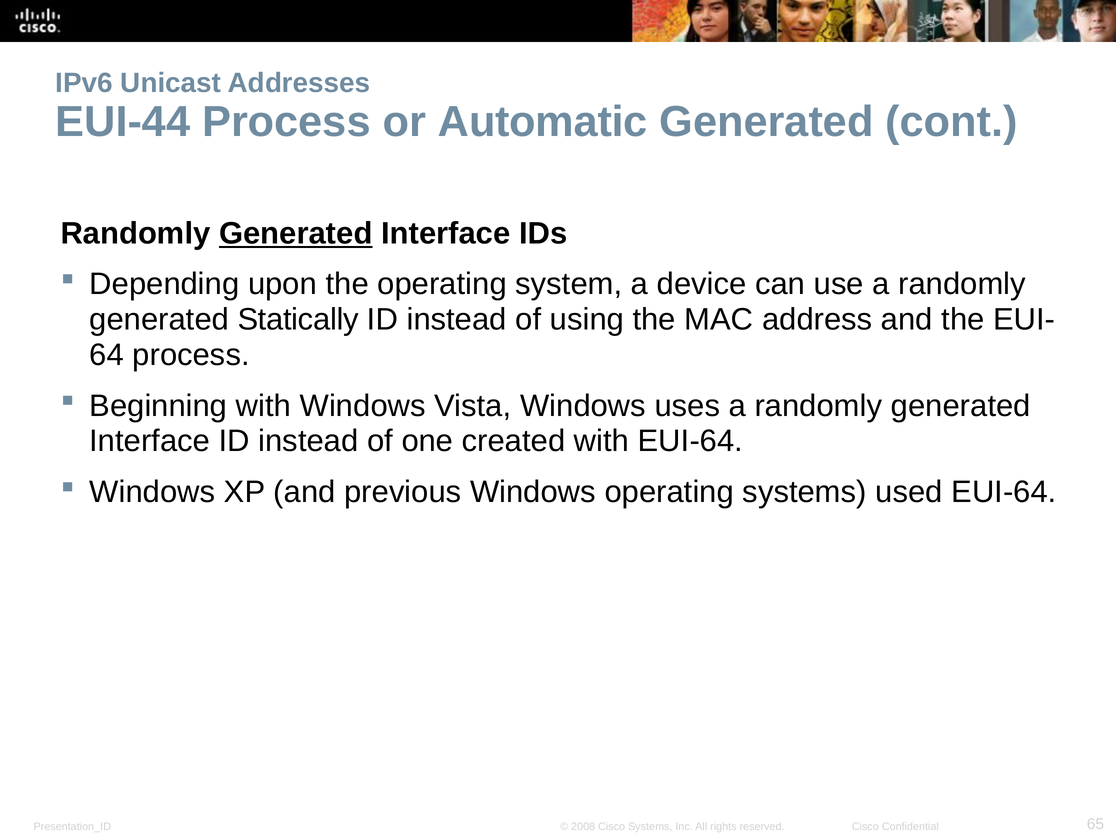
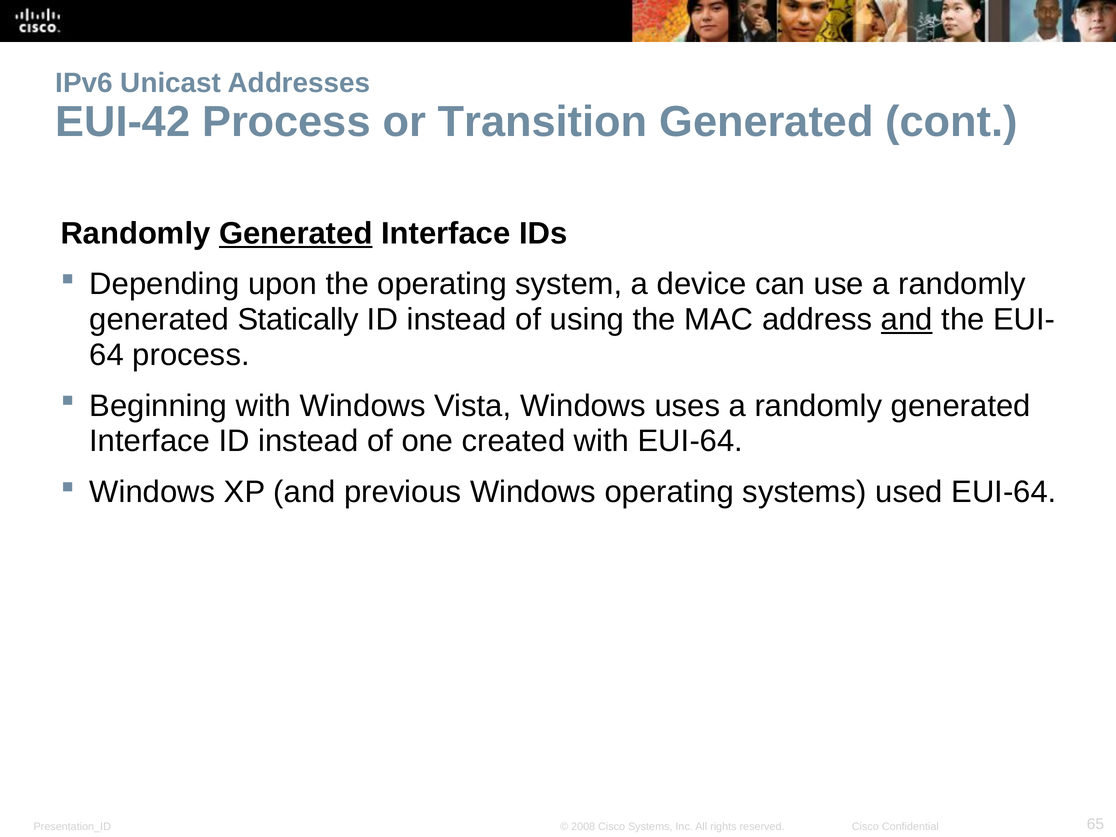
EUI-44: EUI-44 -> EUI-42
Automatic: Automatic -> Transition
and at (907, 320) underline: none -> present
